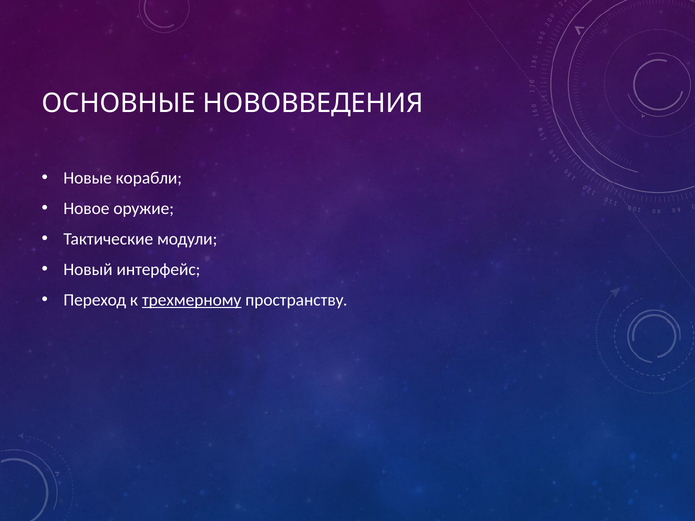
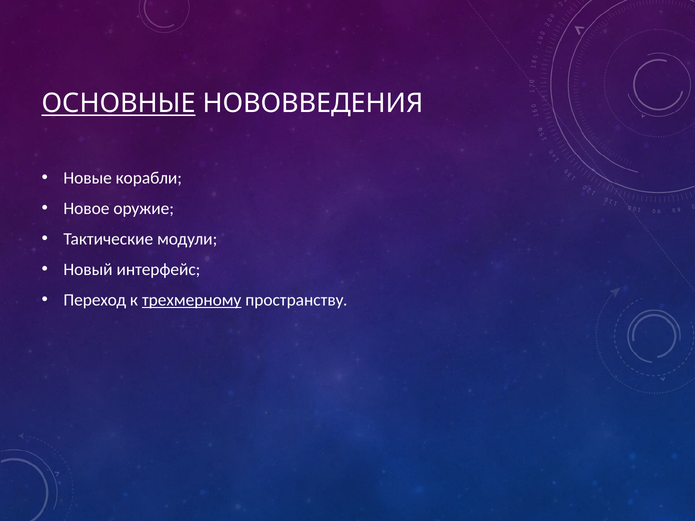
ОСНОВНЫЕ underline: none -> present
